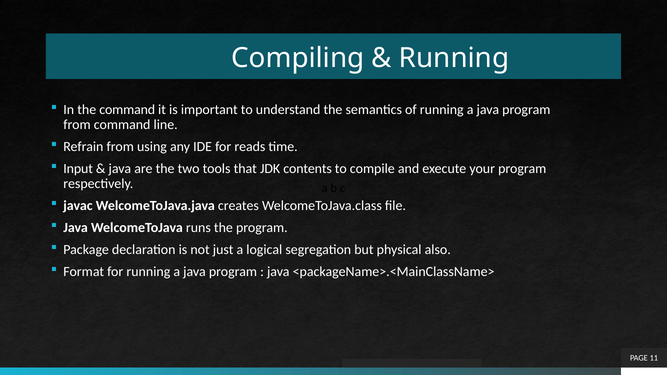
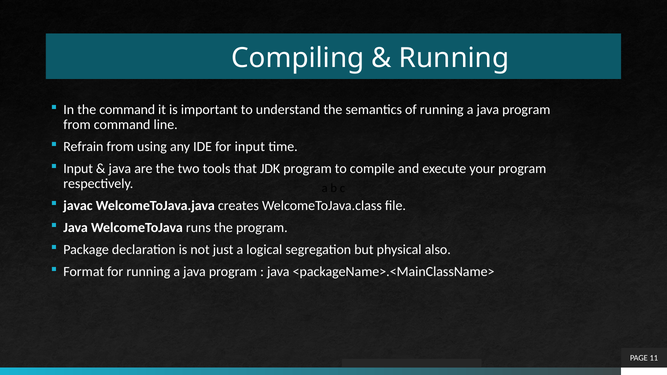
for reads: reads -> input
JDK contents: contents -> program
